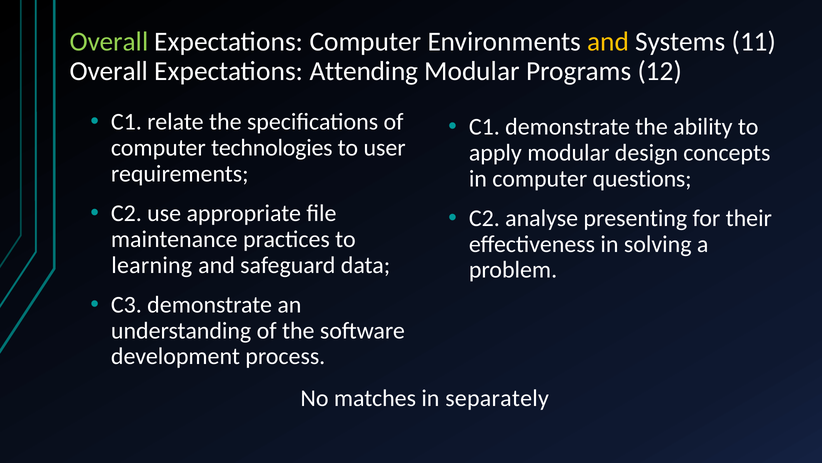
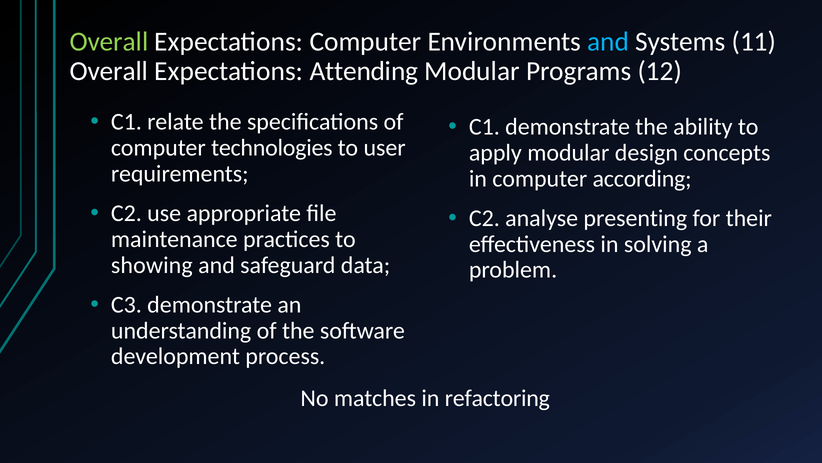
and at (608, 42) colour: yellow -> light blue
questions: questions -> according
learning: learning -> showing
separately: separately -> refactoring
